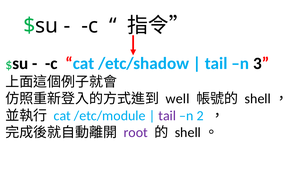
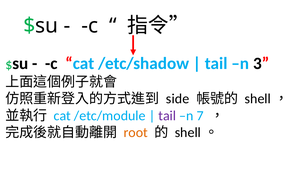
well: well -> side
2: 2 -> 7
root colour: purple -> orange
